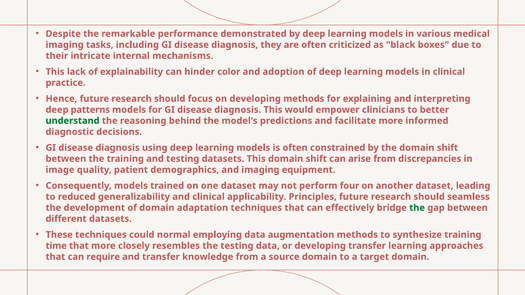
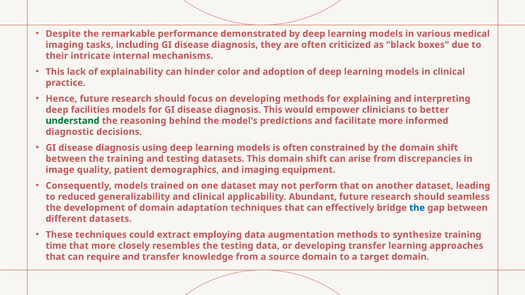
patterns: patterns -> facilities
perform four: four -> that
Principles: Principles -> Abundant
the at (417, 208) colour: green -> blue
normal: normal -> extract
